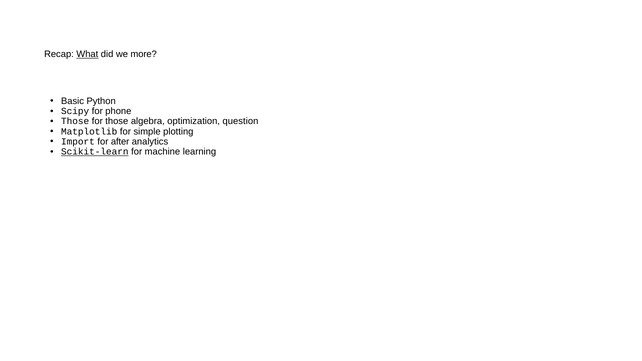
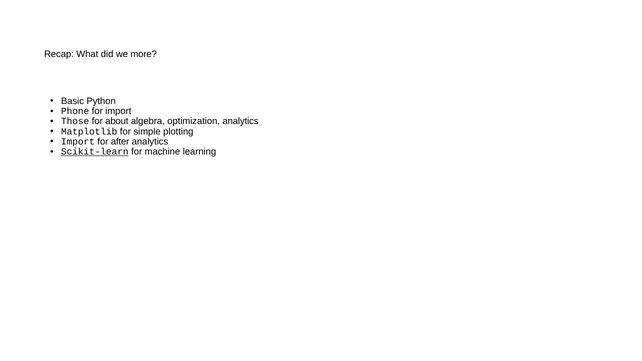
What underline: present -> none
Scipy: Scipy -> Phone
for phone: phone -> import
for those: those -> about
optimization question: question -> analytics
